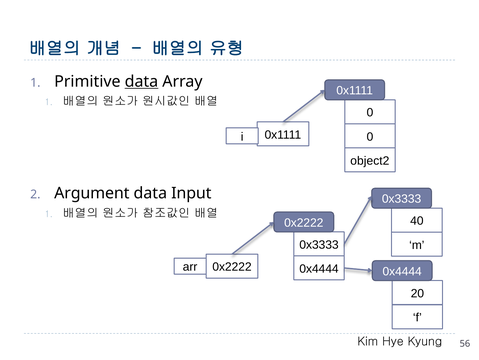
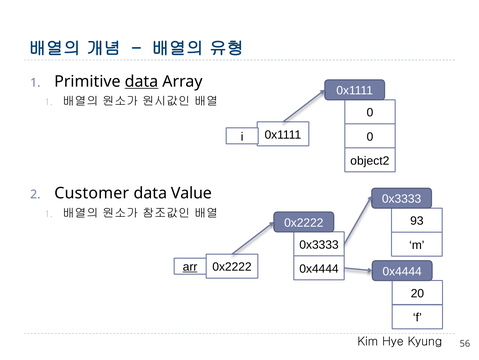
Argument: Argument -> Customer
Input: Input -> Value
40: 40 -> 93
arr underline: none -> present
